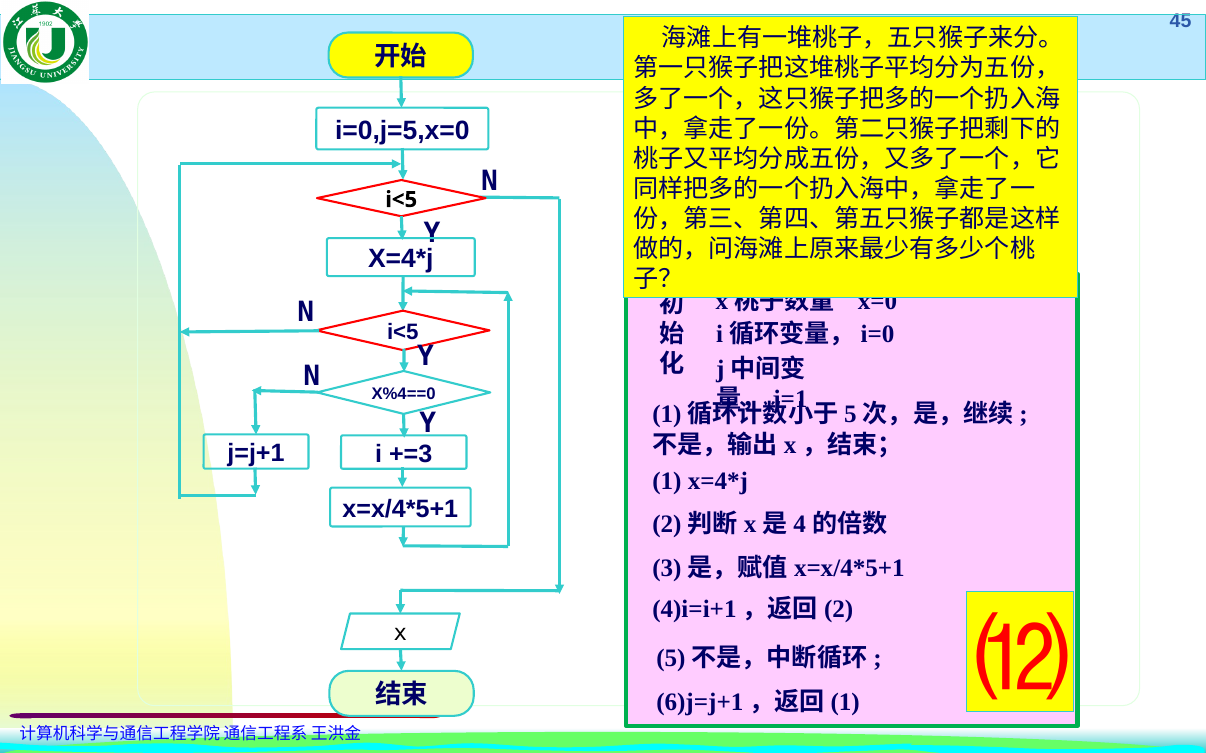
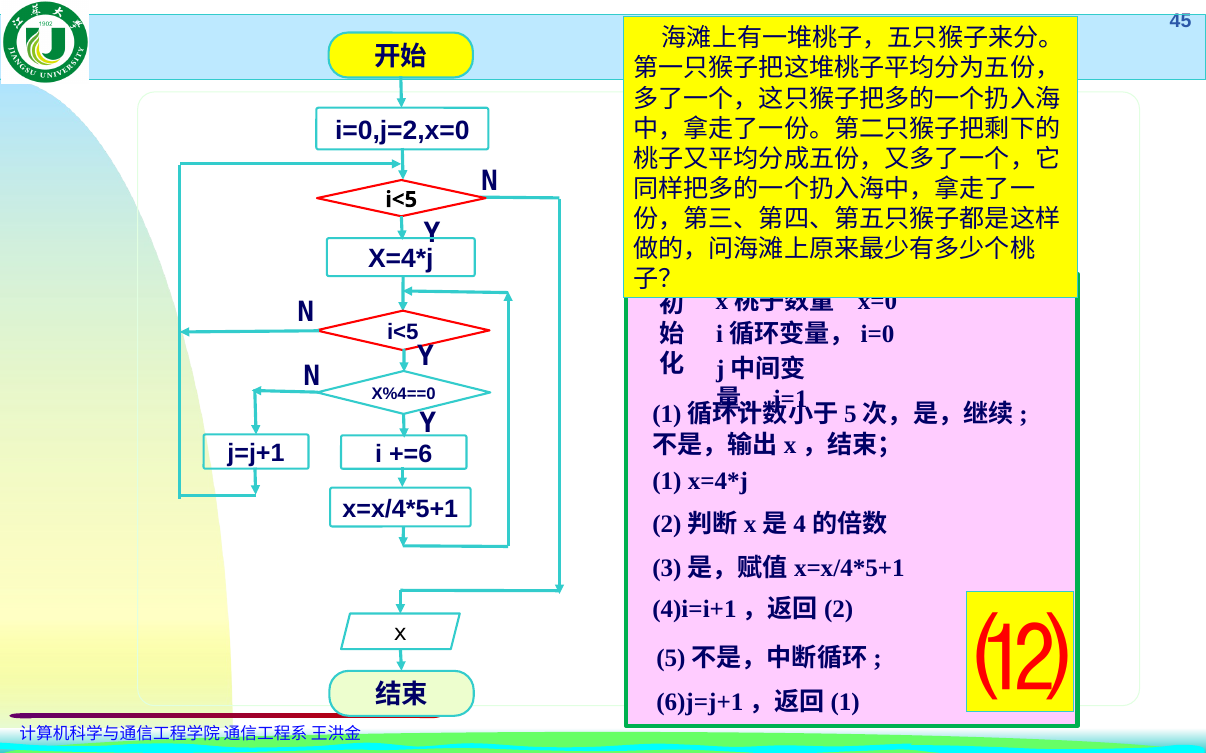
i=0,j=5,x=0: i=0,j=5,x=0 -> i=0,j=2,x=0
+=3: +=3 -> +=6
